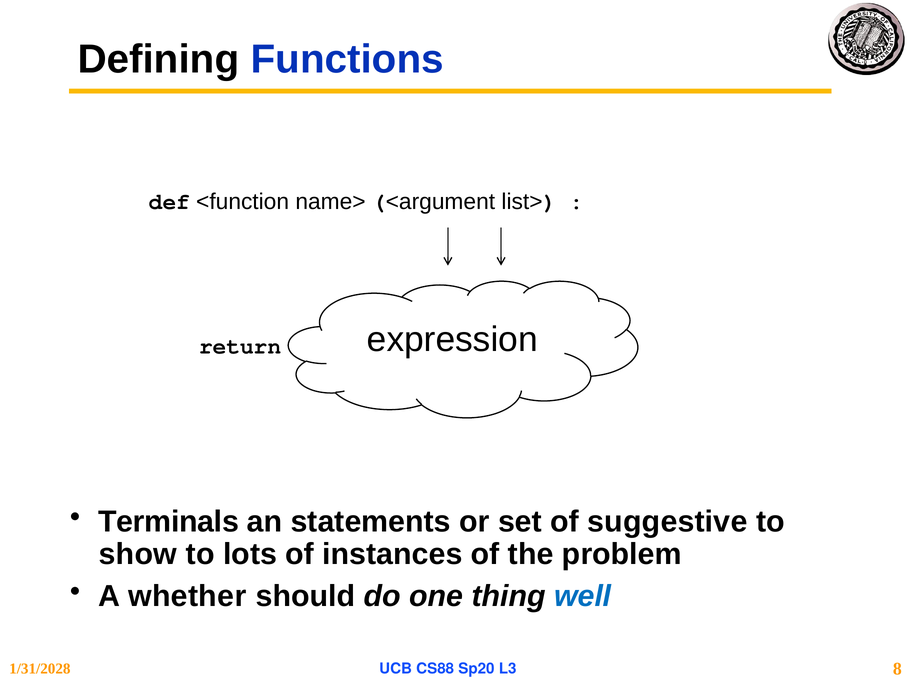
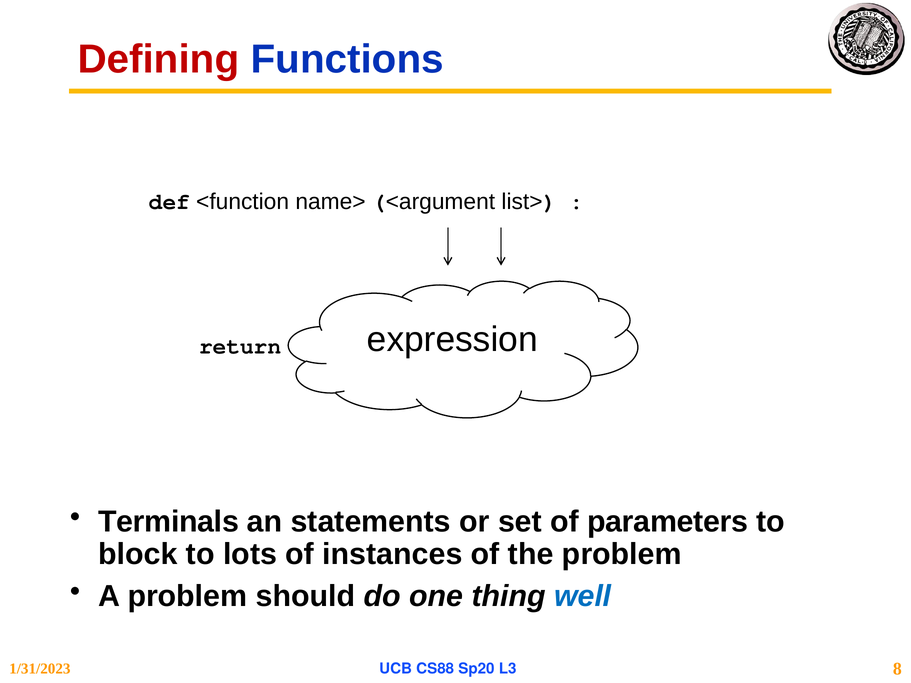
Defining colour: black -> red
suggestive: suggestive -> parameters
show: show -> block
A whether: whether -> problem
1/31/2028: 1/31/2028 -> 1/31/2023
